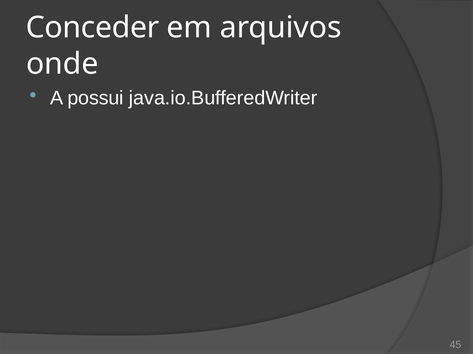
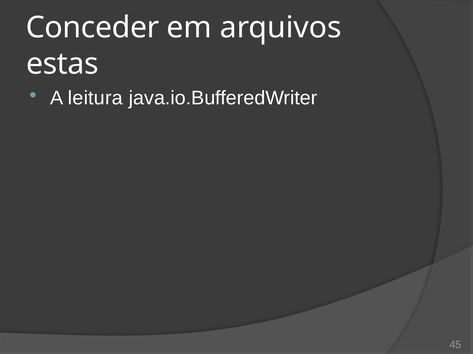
onde: onde -> estas
possui: possui -> leitura
